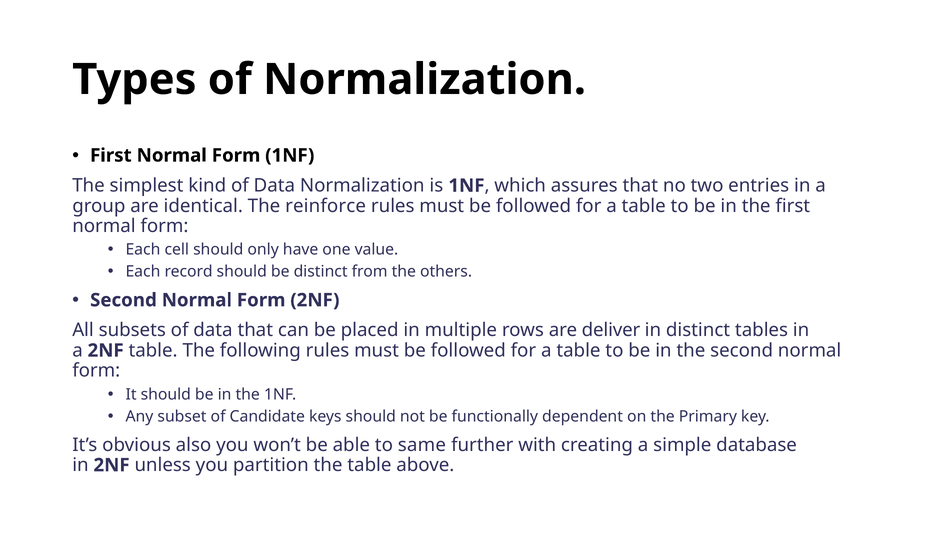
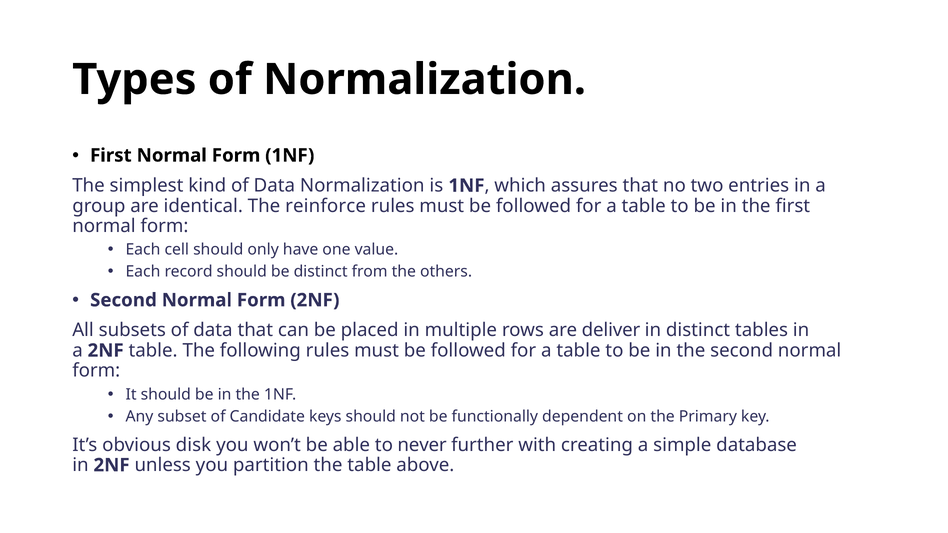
also: also -> disk
same: same -> never
